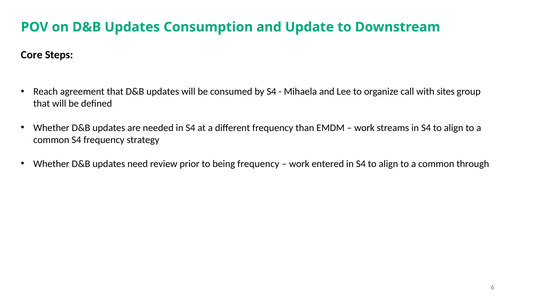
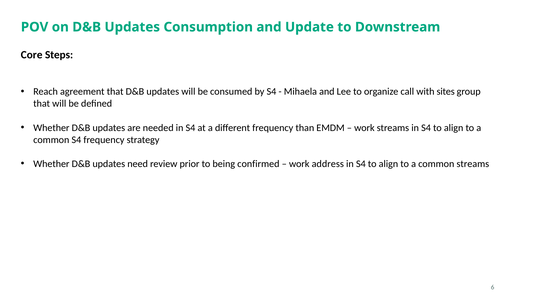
being frequency: frequency -> confirmed
entered: entered -> address
common through: through -> streams
